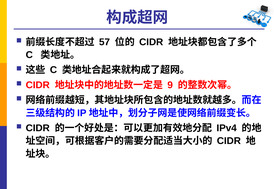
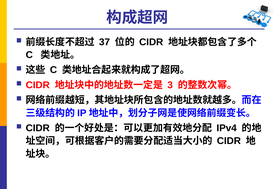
57: 57 -> 37
9: 9 -> 3
